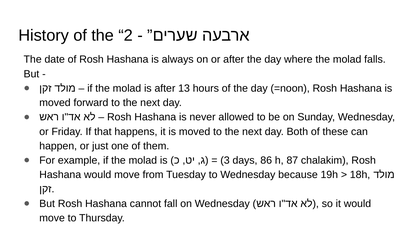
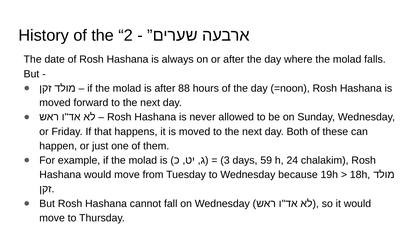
13: 13 -> 88
86: 86 -> 59
87: 87 -> 24
